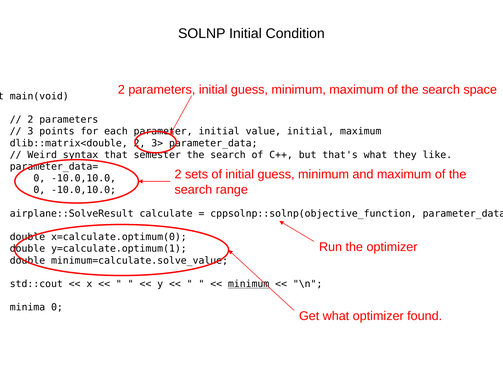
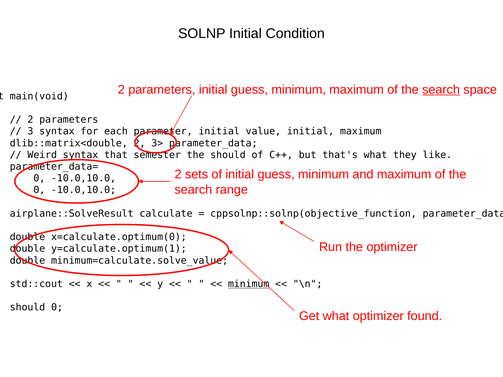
search at (441, 90) underline: none -> present
3 points: points -> syntax
search at (228, 155): search -> should
minima at (27, 308): minima -> should
